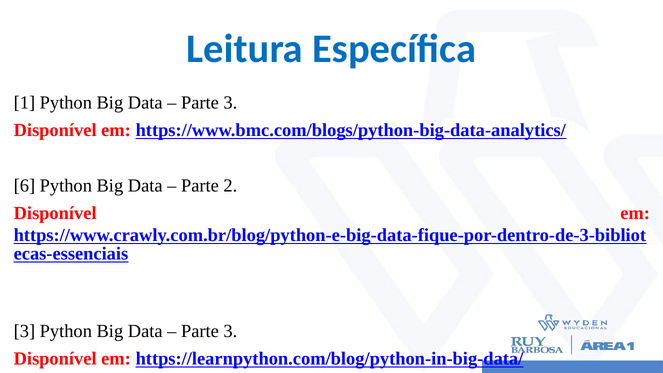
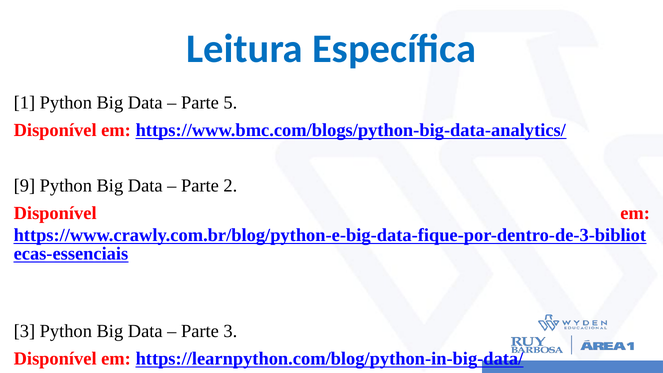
3 at (230, 103): 3 -> 5
6: 6 -> 9
